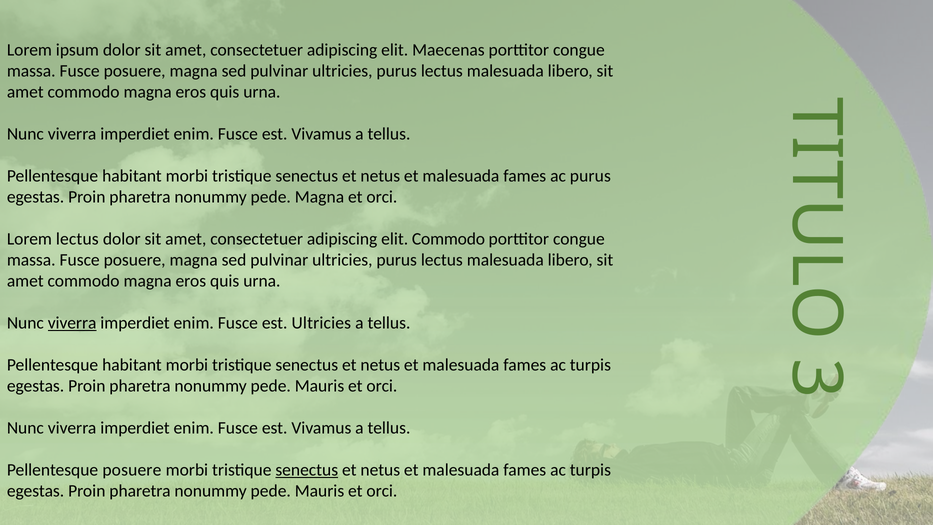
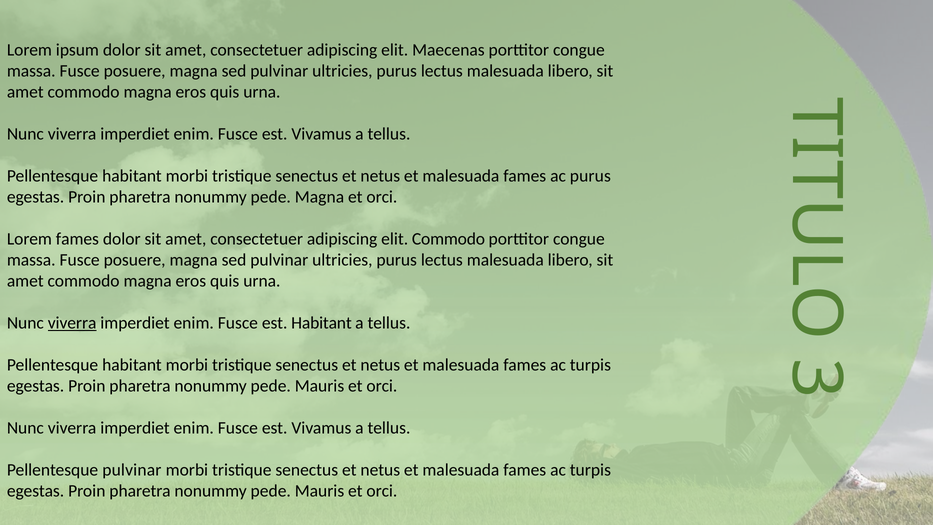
Lorem lectus: lectus -> fames
est Ultricies: Ultricies -> Habitant
Pellentesque posuere: posuere -> pulvinar
senectus at (307, 470) underline: present -> none
